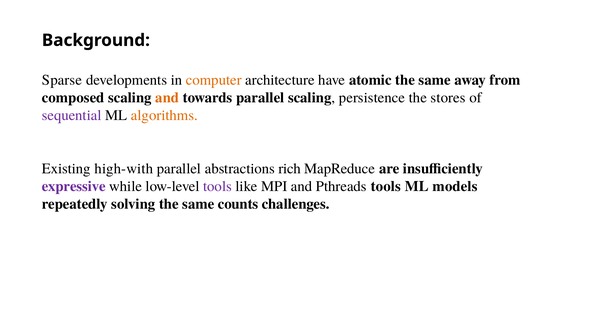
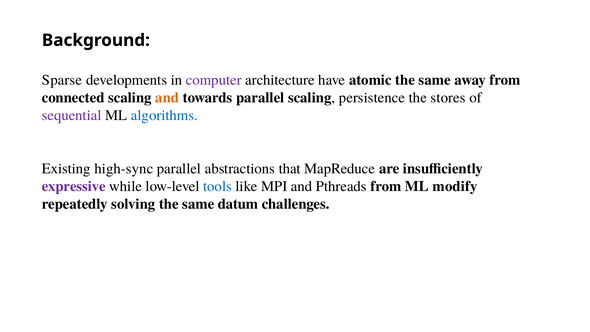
computer colour: orange -> purple
composed: composed -> connected
algorithms colour: orange -> blue
high-with: high-with -> high-sync
rich: rich -> that
tools at (218, 186) colour: purple -> blue
Pthreads tools: tools -> from
models: models -> modify
counts: counts -> datum
